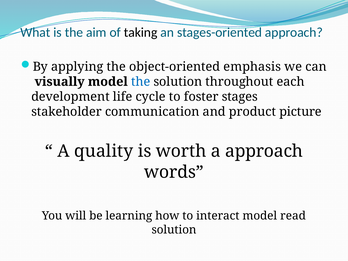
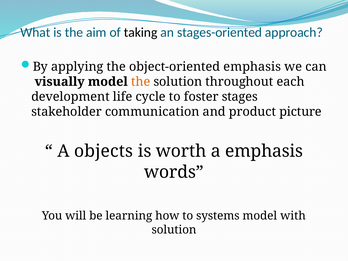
the at (141, 82) colour: blue -> orange
quality: quality -> objects
a approach: approach -> emphasis
interact: interact -> systems
read: read -> with
